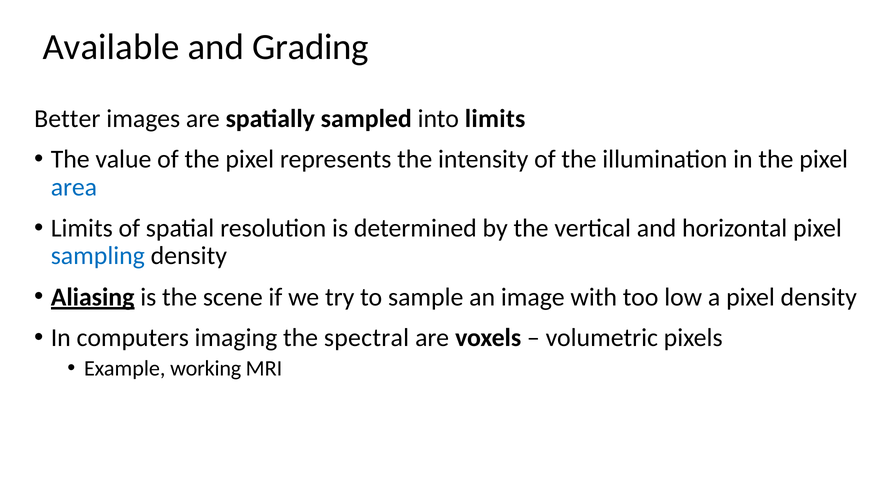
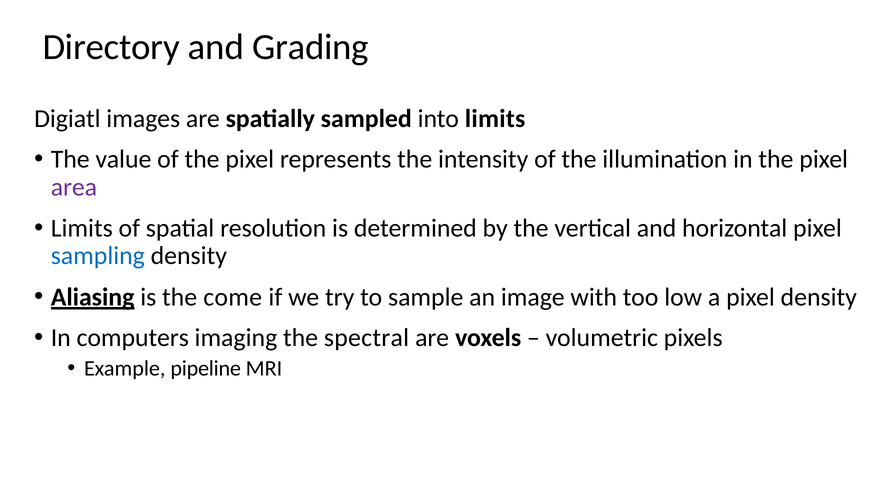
Available: Available -> Directory
Better: Better -> Digiatl
area colour: blue -> purple
scene: scene -> come
working: working -> pipeline
